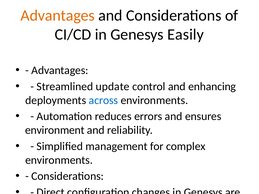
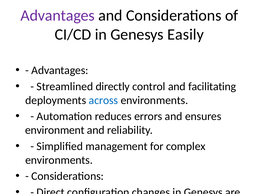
Advantages at (58, 16) colour: orange -> purple
update: update -> directly
enhancing: enhancing -> facilitating
